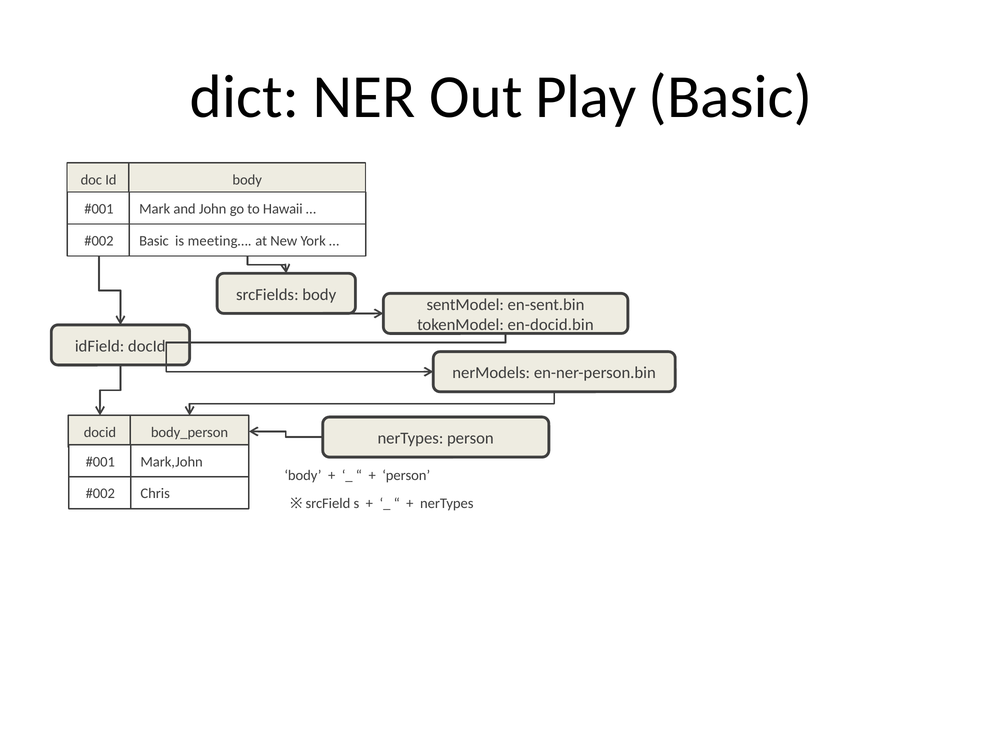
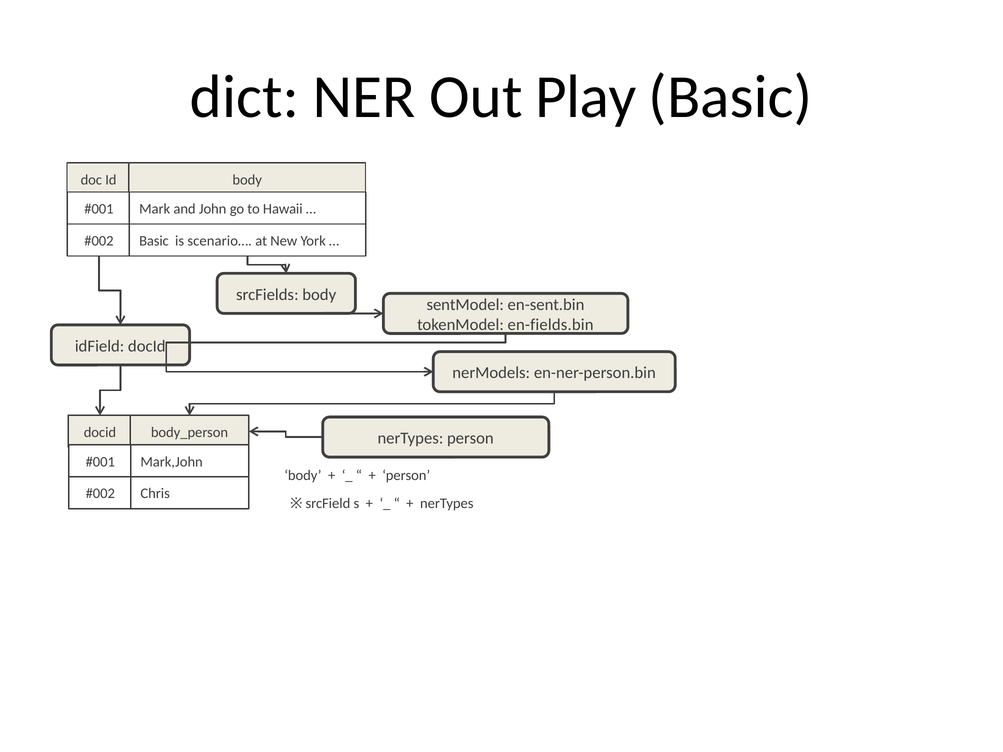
meeting…: meeting… -> scenario…
en-docid.bin: en-docid.bin -> en-fields.bin
